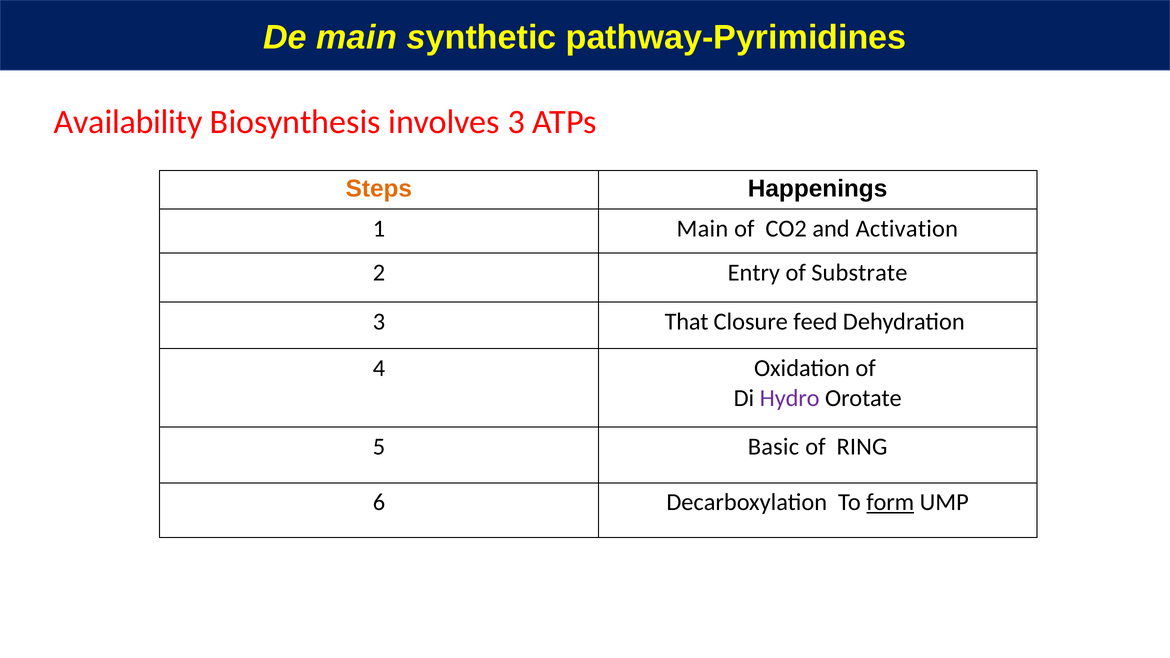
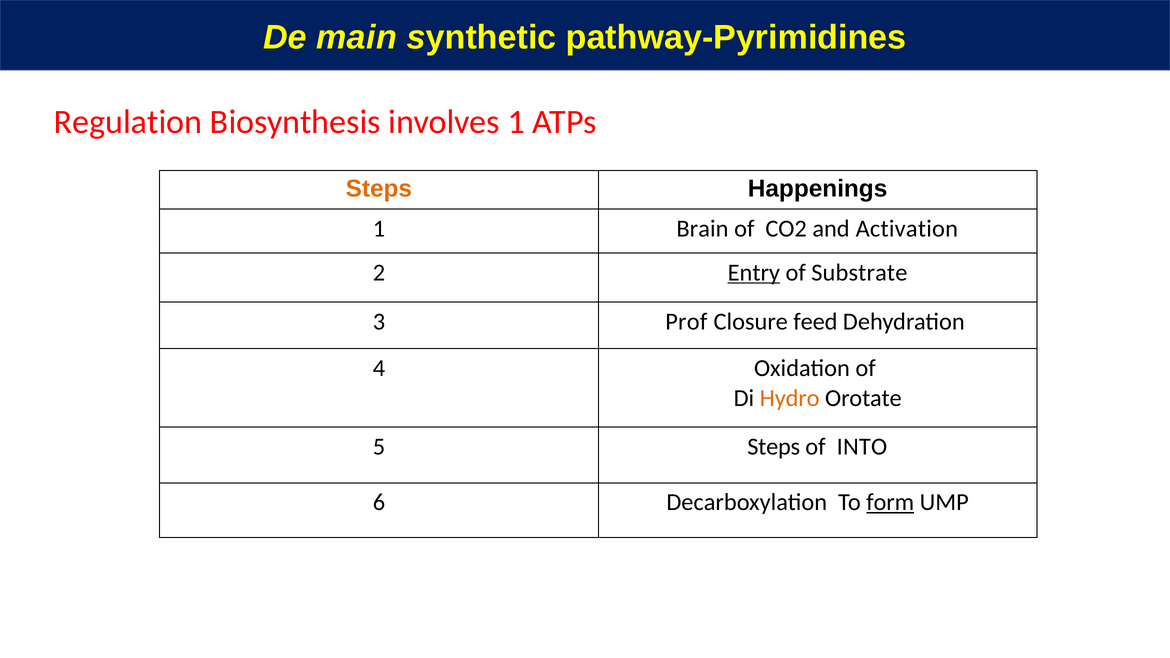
Availability: Availability -> Regulation
involves 3: 3 -> 1
1 Main: Main -> Brain
Entry underline: none -> present
That: That -> Prof
Hydro colour: purple -> orange
5 Basic: Basic -> Steps
RING: RING -> INTO
